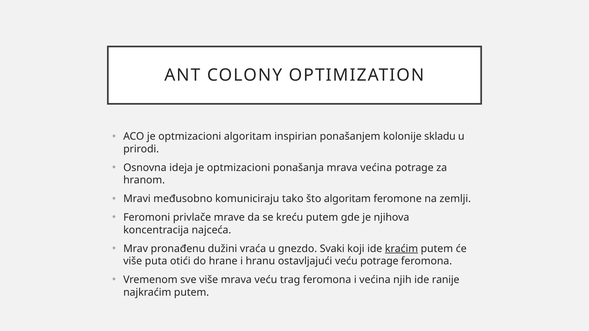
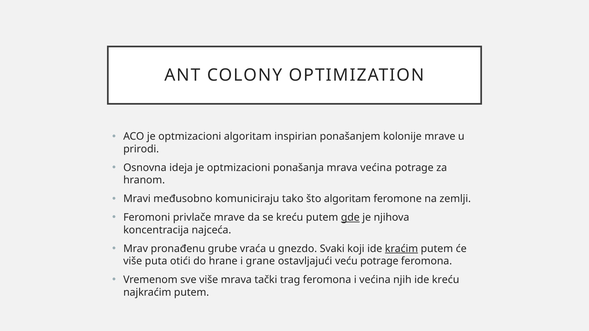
kolonije skladu: skladu -> mrave
gde underline: none -> present
dužini: dužini -> grube
hranu: hranu -> grane
mrava veću: veću -> tački
ide ranije: ranije -> kreću
